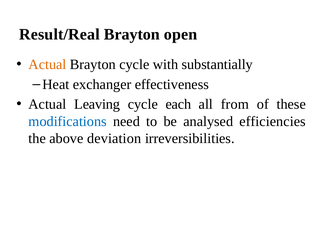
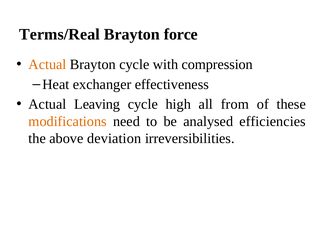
Result/Real: Result/Real -> Terms/Real
open: open -> force
substantially: substantially -> compression
each: each -> high
modifications colour: blue -> orange
